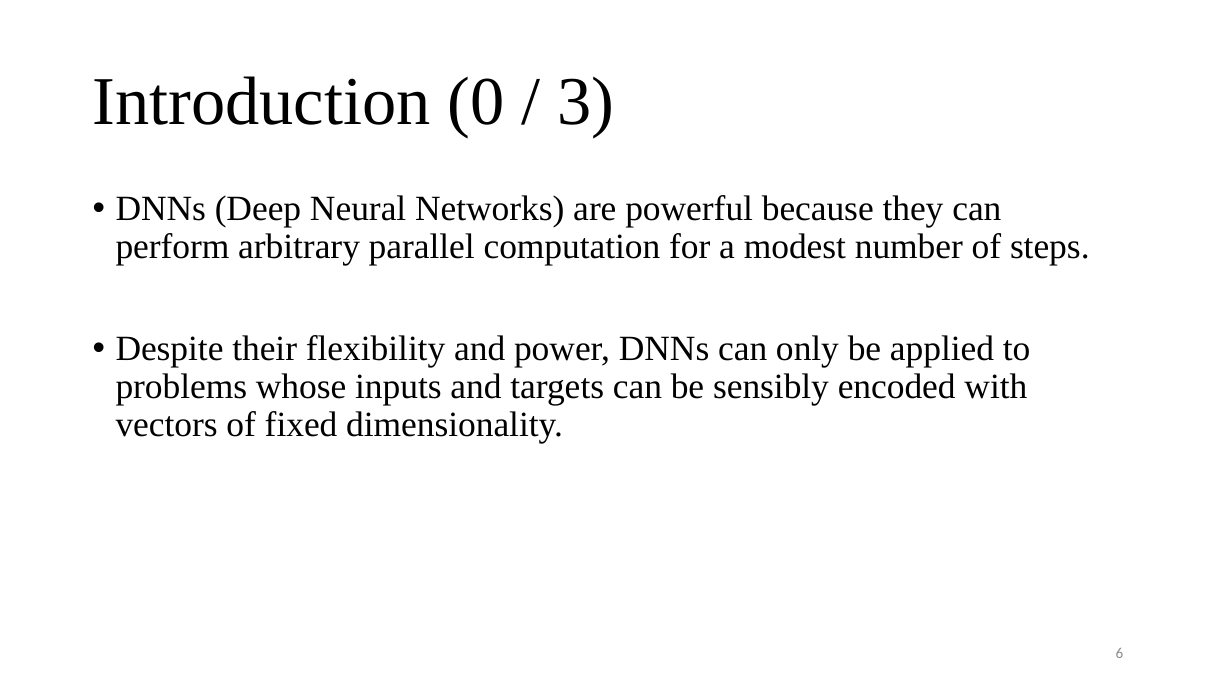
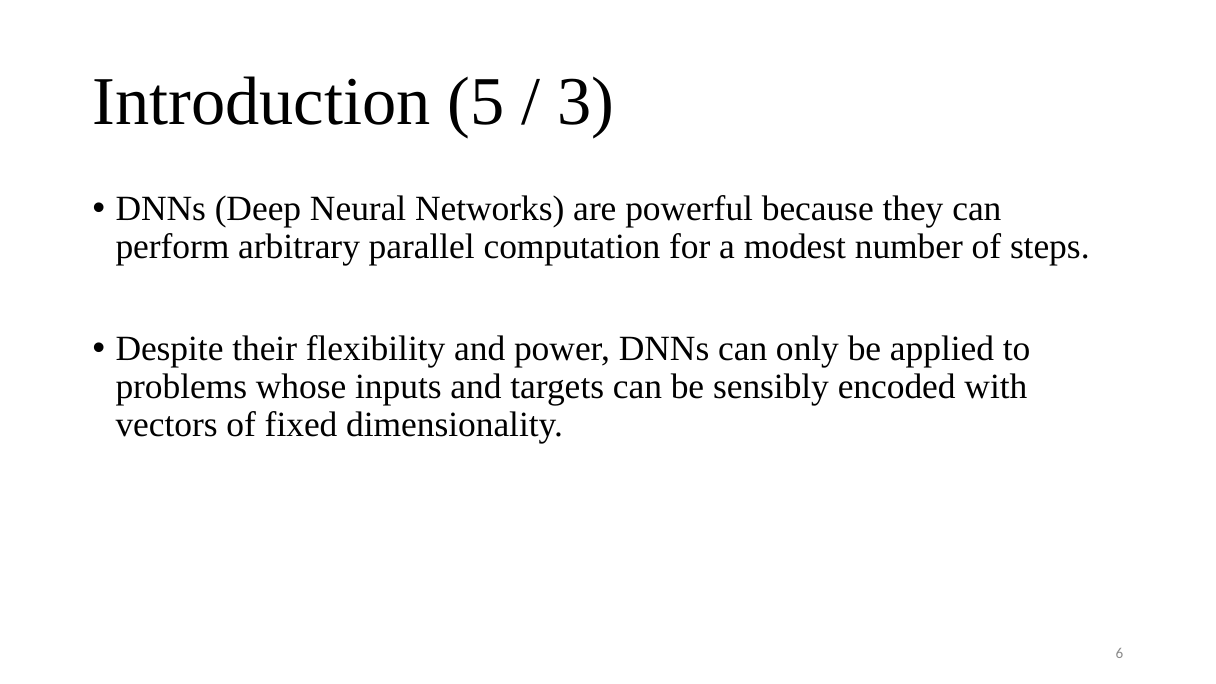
0: 0 -> 5
